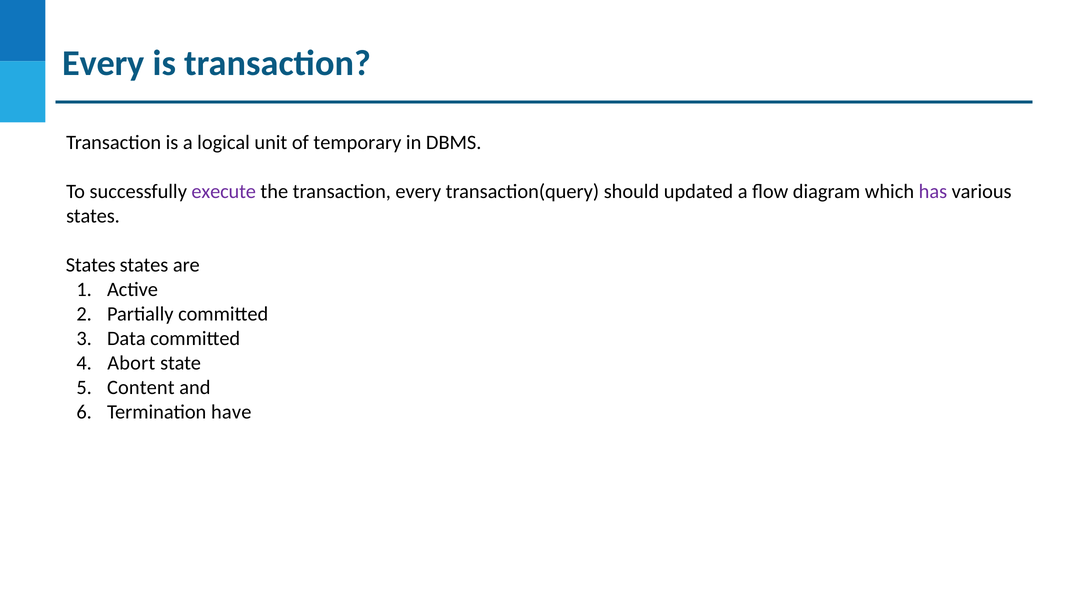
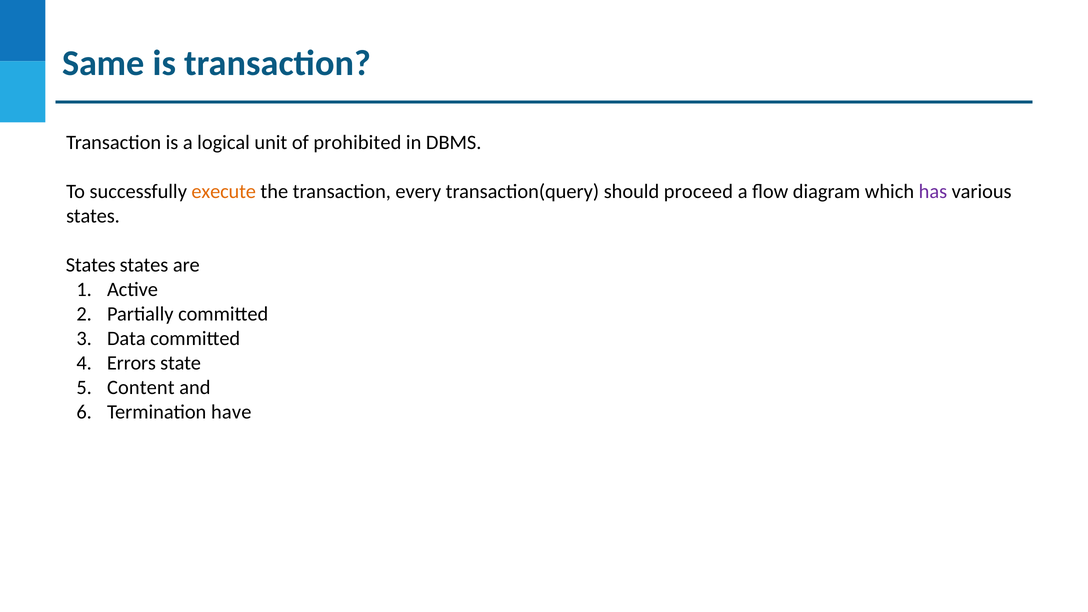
Every at (103, 63): Every -> Same
temporary: temporary -> prohibited
execute colour: purple -> orange
updated: updated -> proceed
Abort: Abort -> Errors
